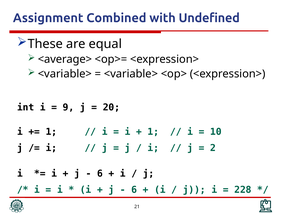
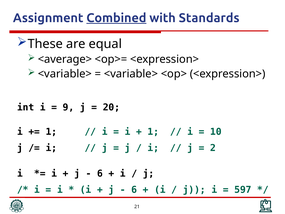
Combined underline: none -> present
Undefined: Undefined -> Standards
228: 228 -> 597
